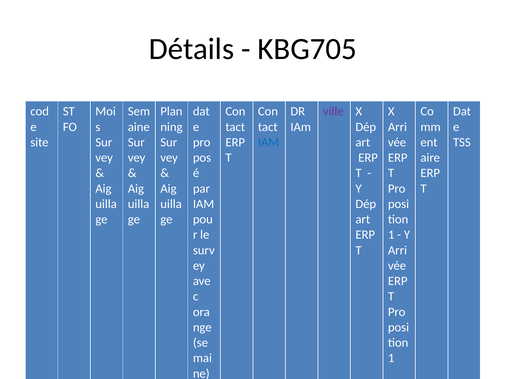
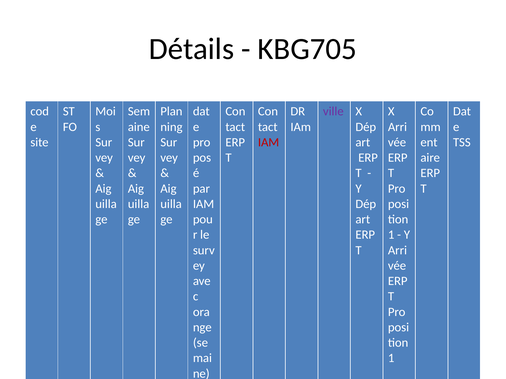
IAM at (269, 142) colour: blue -> red
